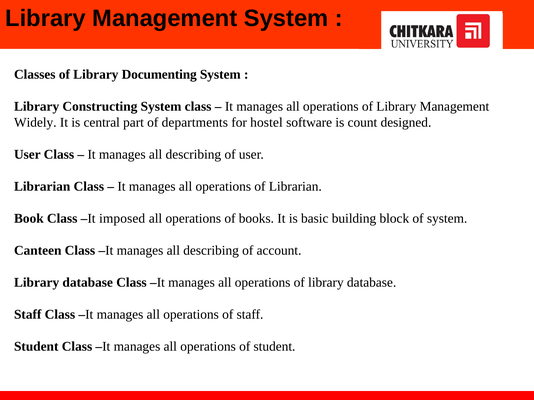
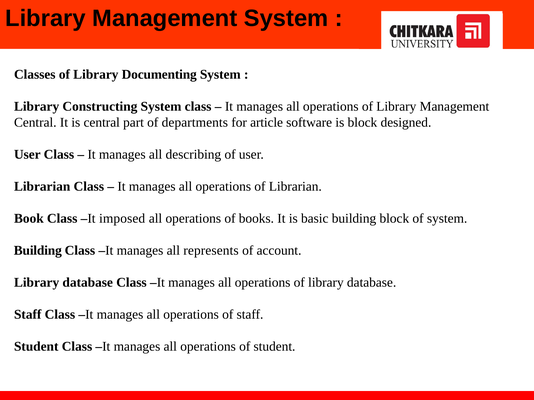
Widely at (35, 123): Widely -> Central
hostel: hostel -> article
is count: count -> block
Canteen at (38, 251): Canteen -> Building
describing at (211, 251): describing -> represents
